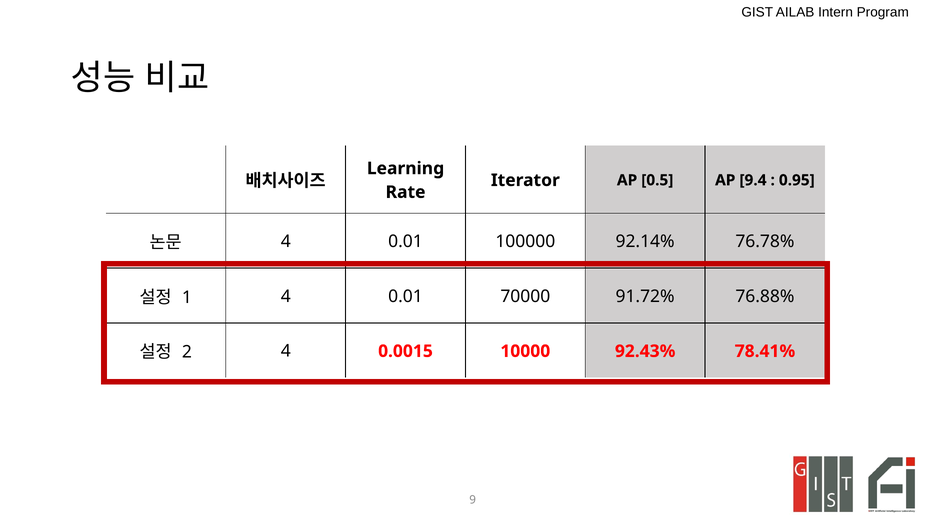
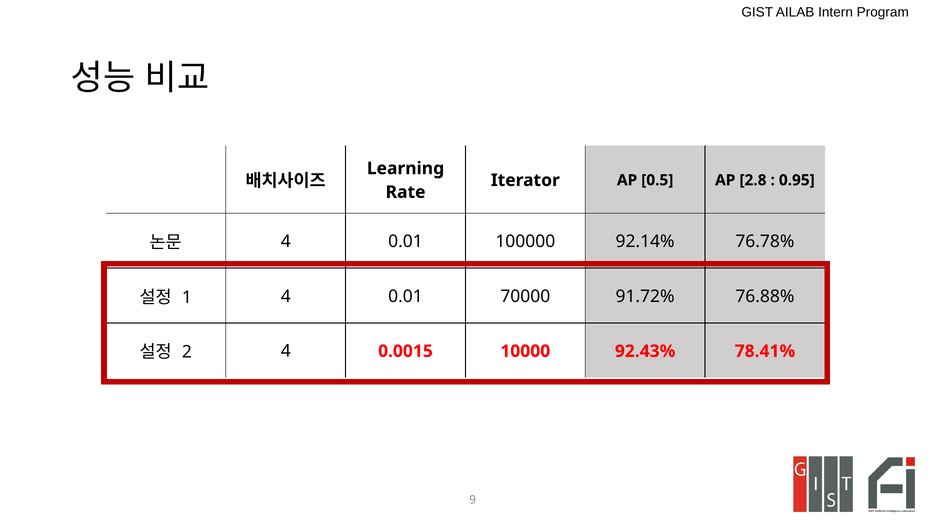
9.4: 9.4 -> 2.8
